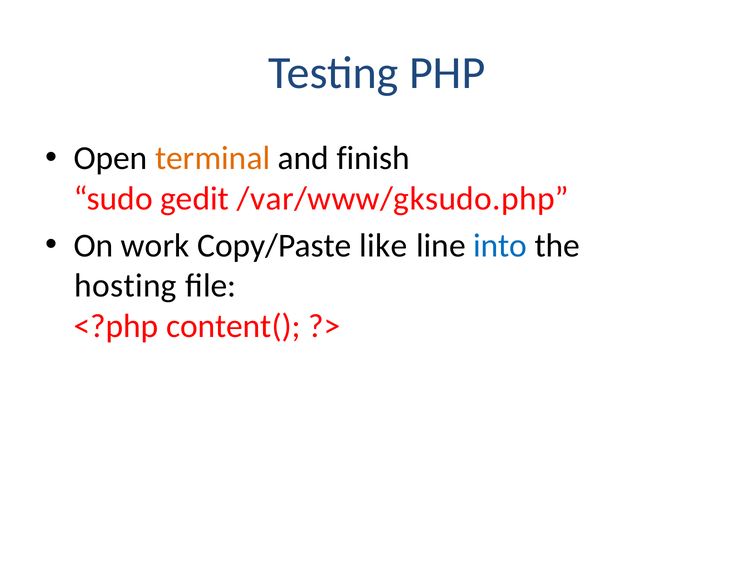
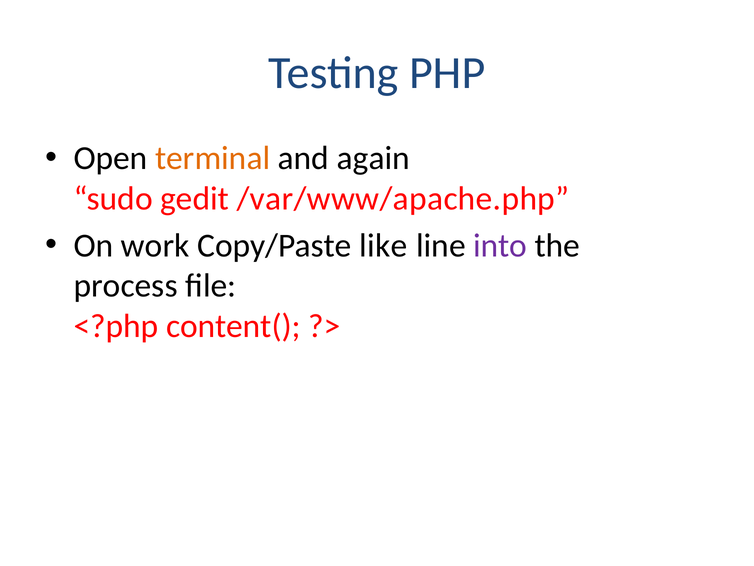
finish: finish -> again
/var/www/gksudo.php: /var/www/gksudo.php -> /var/www/apache.php
into colour: blue -> purple
hosting: hosting -> process
